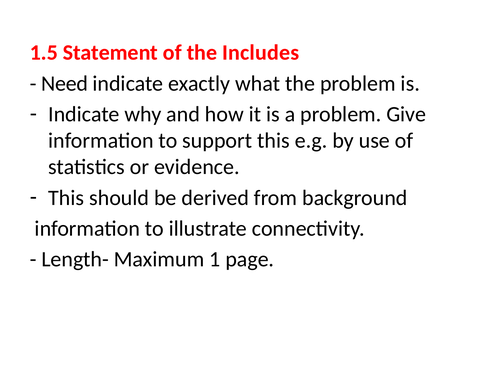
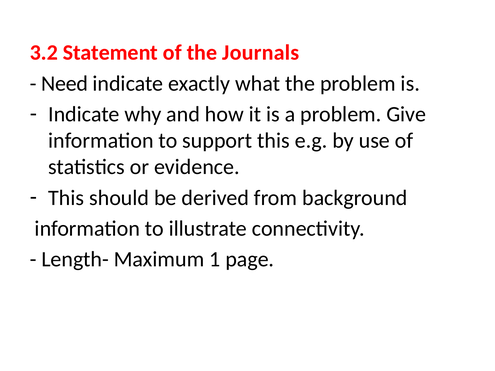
1.5: 1.5 -> 3.2
Includes: Includes -> Journals
